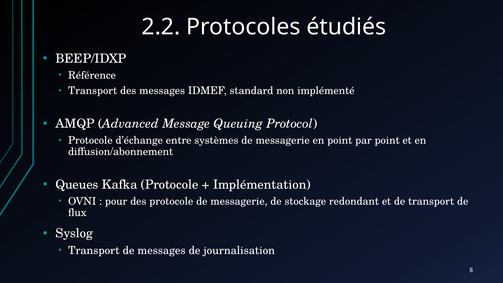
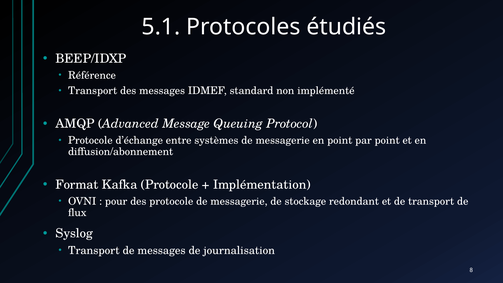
2.2: 2.2 -> 5.1
Queues: Queues -> Format
